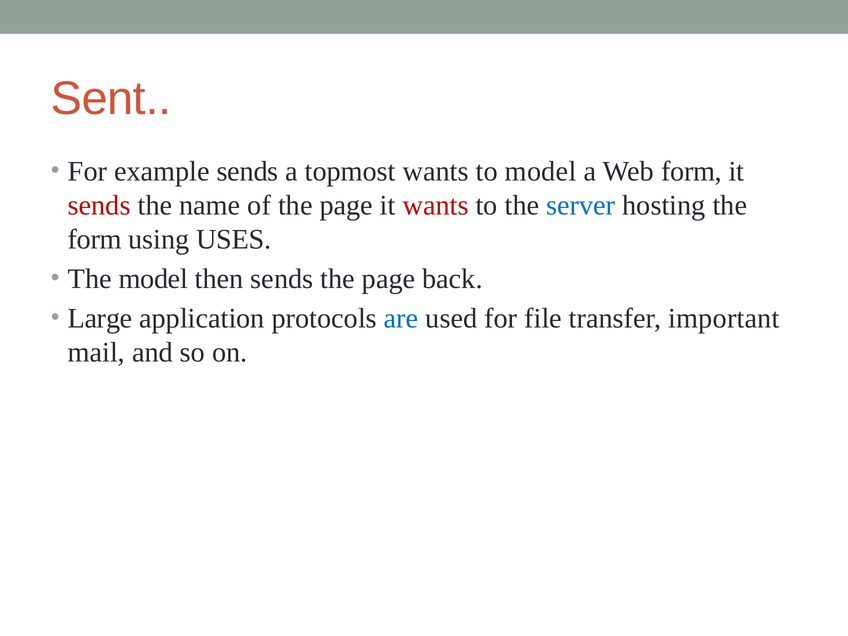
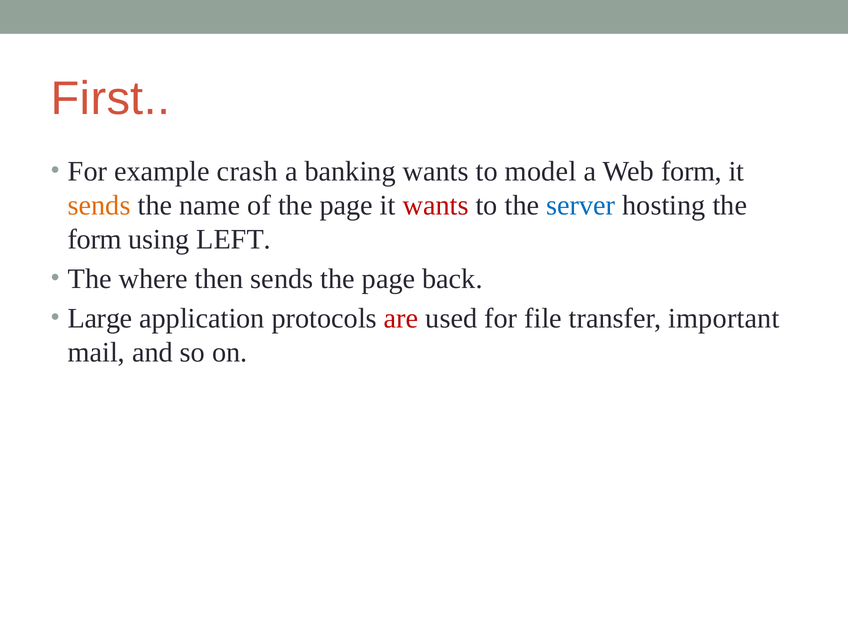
Sent: Sent -> First
example sends: sends -> crash
topmost: topmost -> banking
sends at (99, 206) colour: red -> orange
USES: USES -> LEFT
The model: model -> where
are colour: blue -> red
